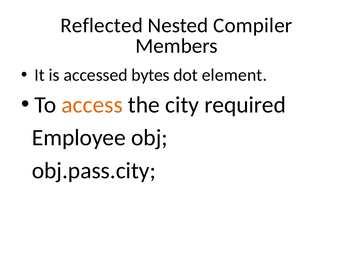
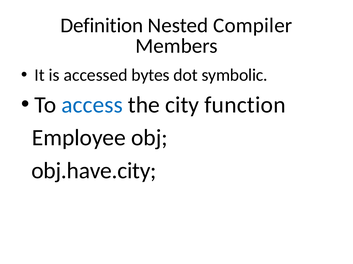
Reflected: Reflected -> Definition
element: element -> symbolic
access colour: orange -> blue
required: required -> function
obj.pass.city: obj.pass.city -> obj.have.city
